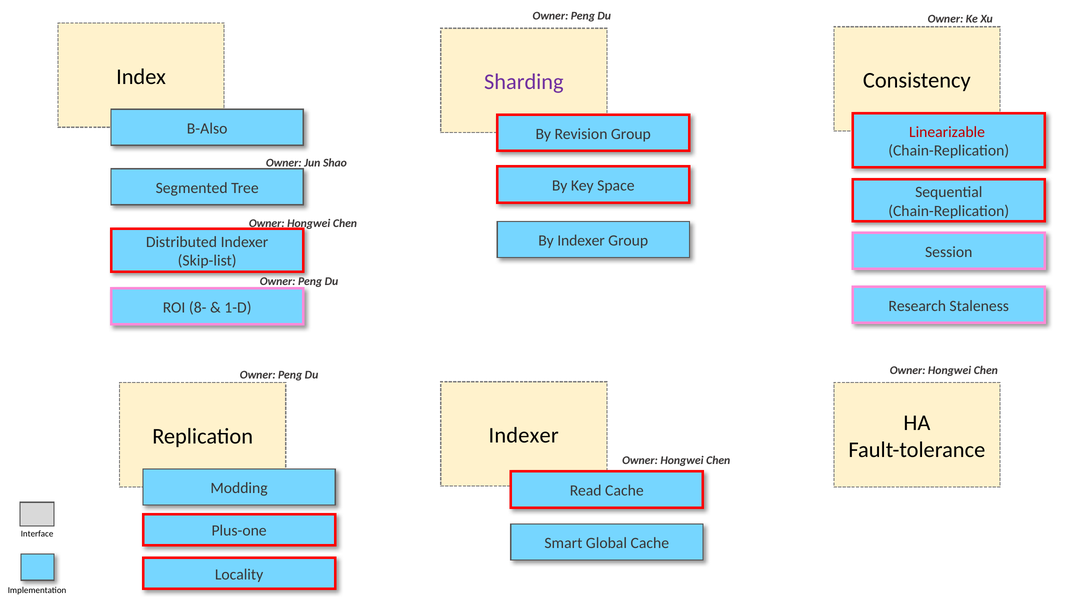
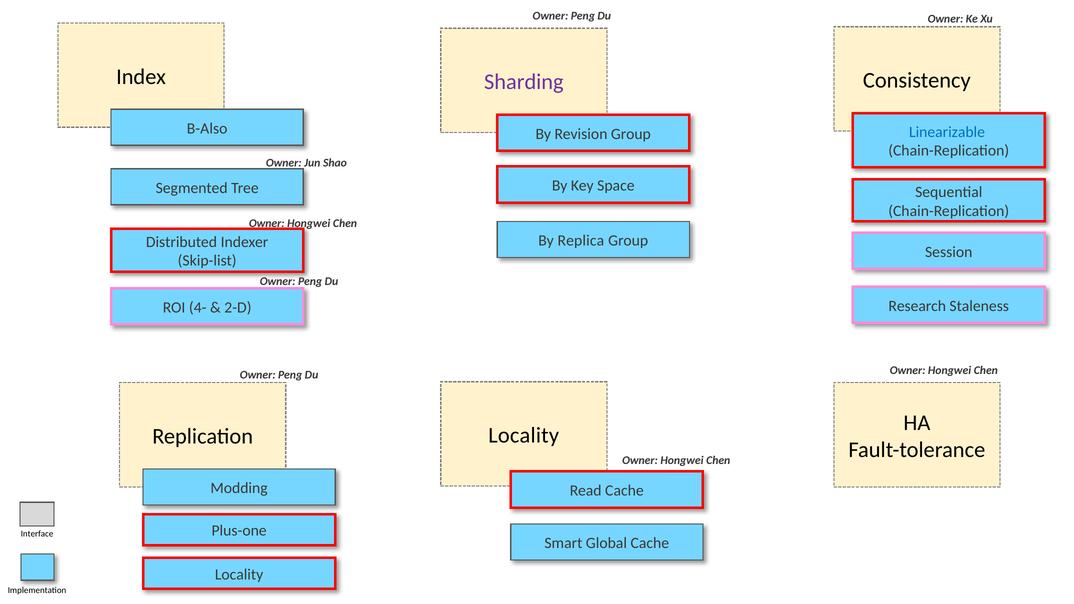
Linearizable colour: red -> blue
By Indexer: Indexer -> Replica
8-: 8- -> 4-
1-D: 1-D -> 2-D
Indexer at (524, 436): Indexer -> Locality
